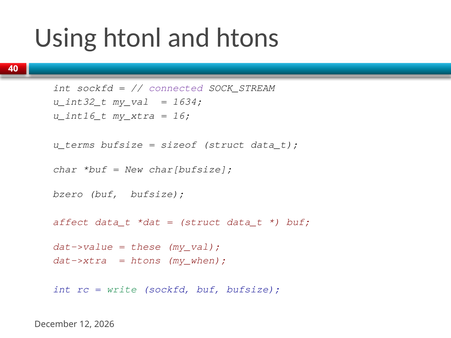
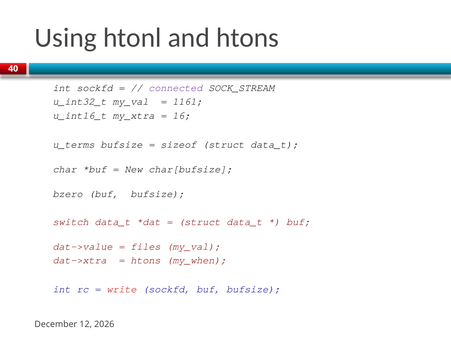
1634: 1634 -> 1161
affect: affect -> switch
these: these -> files
write colour: green -> red
